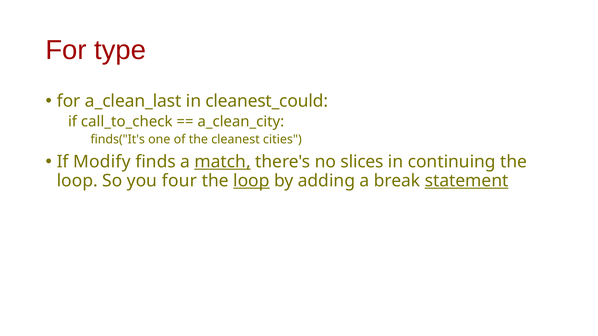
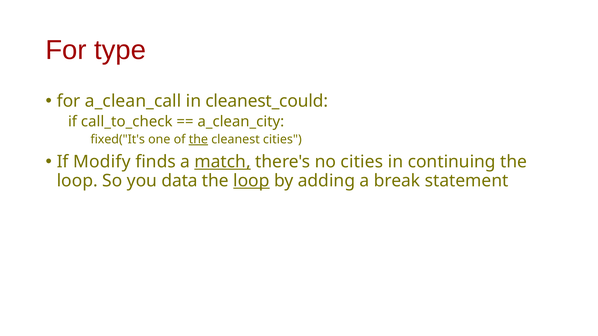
a_clean_last: a_clean_last -> a_clean_call
finds("It's: finds("It's -> fixed("It's
the at (198, 140) underline: none -> present
no slices: slices -> cities
four: four -> data
statement underline: present -> none
